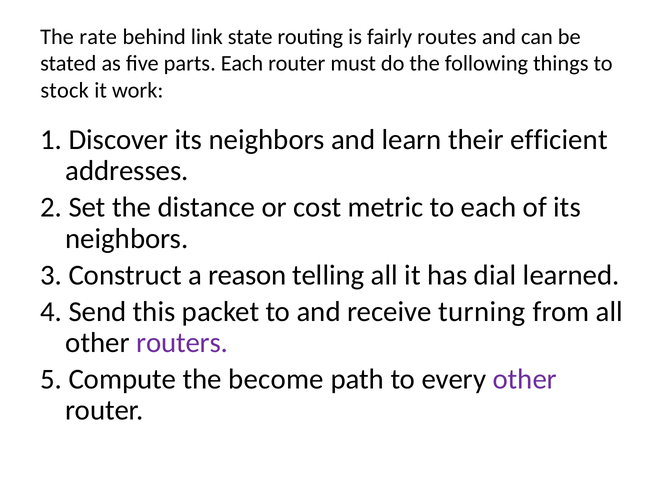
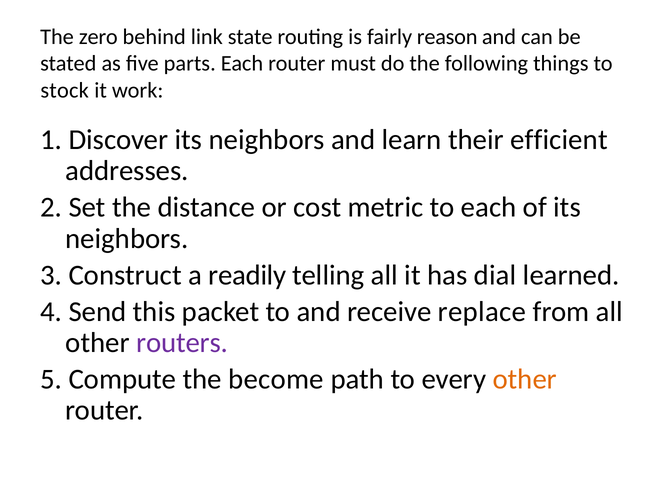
rate: rate -> zero
routes: routes -> reason
reason: reason -> readily
turning: turning -> replace
other at (525, 380) colour: purple -> orange
